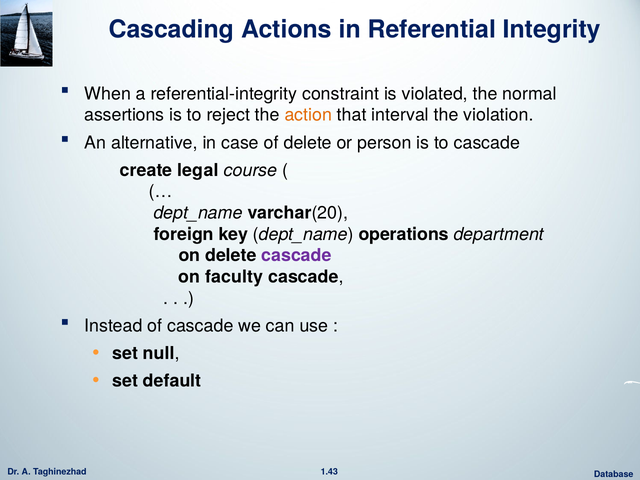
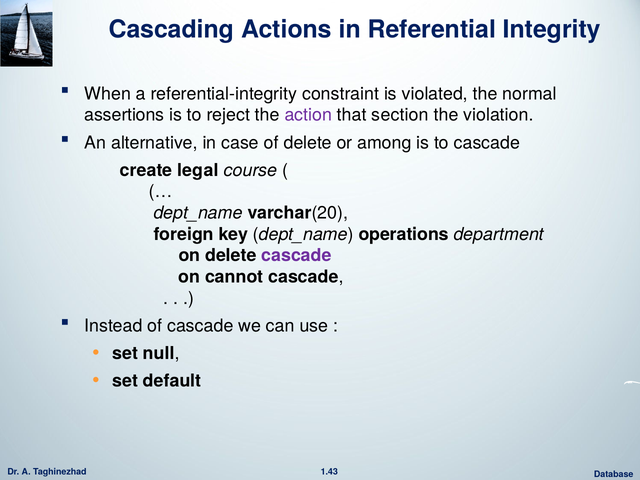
action colour: orange -> purple
interval: interval -> section
person: person -> among
faculty: faculty -> cannot
